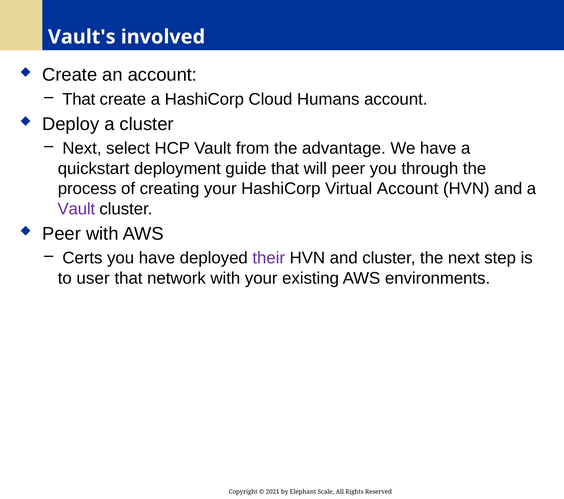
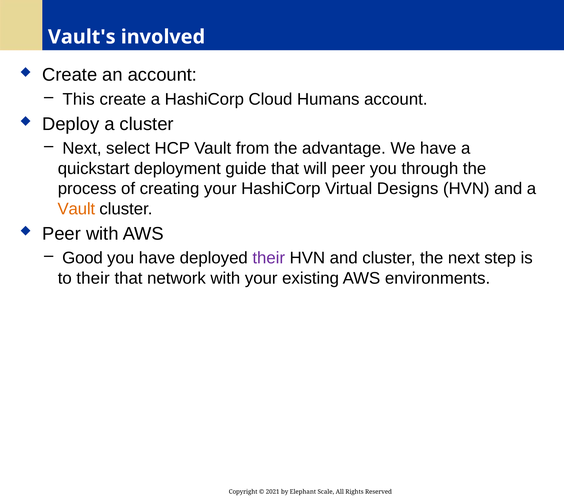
That at (79, 99): That -> This
Virtual Account: Account -> Designs
Vault at (76, 209) colour: purple -> orange
Certs: Certs -> Good
to user: user -> their
